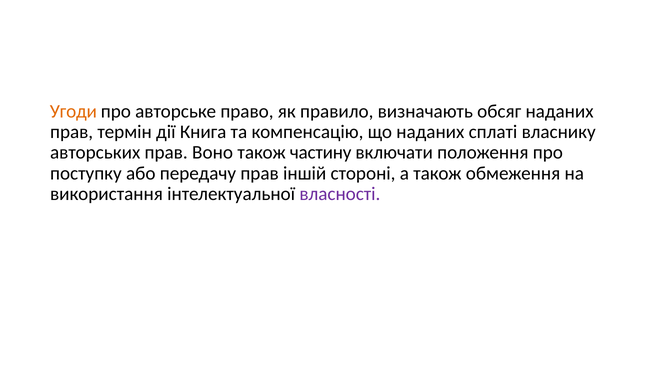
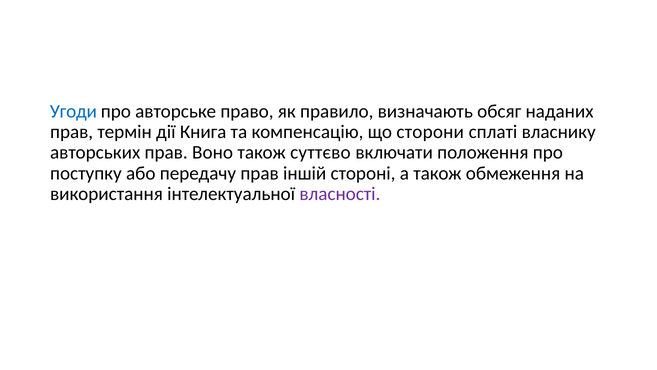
Угоди colour: orange -> blue
що наданих: наданих -> сторони
частину: частину -> суттєво
